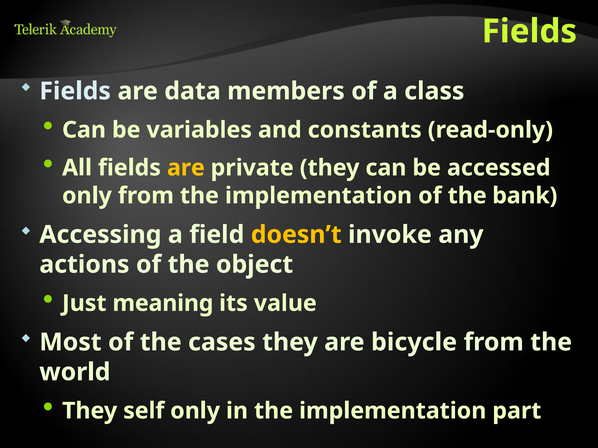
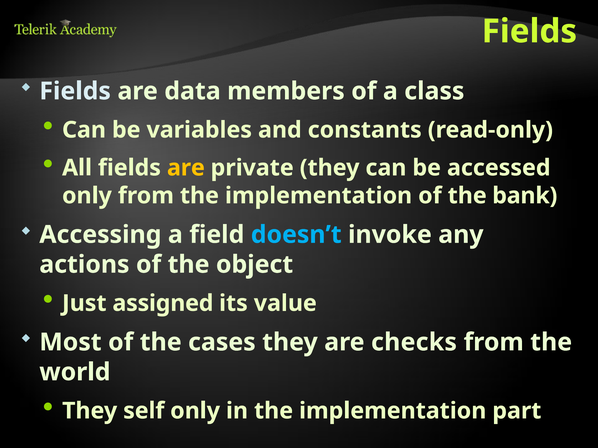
doesn’t colour: yellow -> light blue
meaning: meaning -> assigned
bicycle: bicycle -> checks
